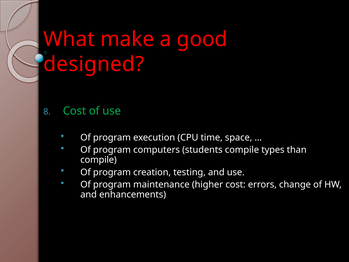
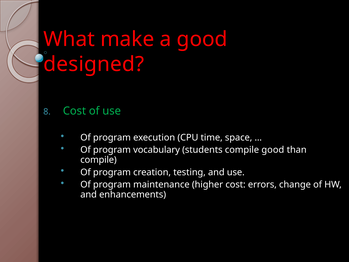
computers: computers -> vocabulary
compile types: types -> good
